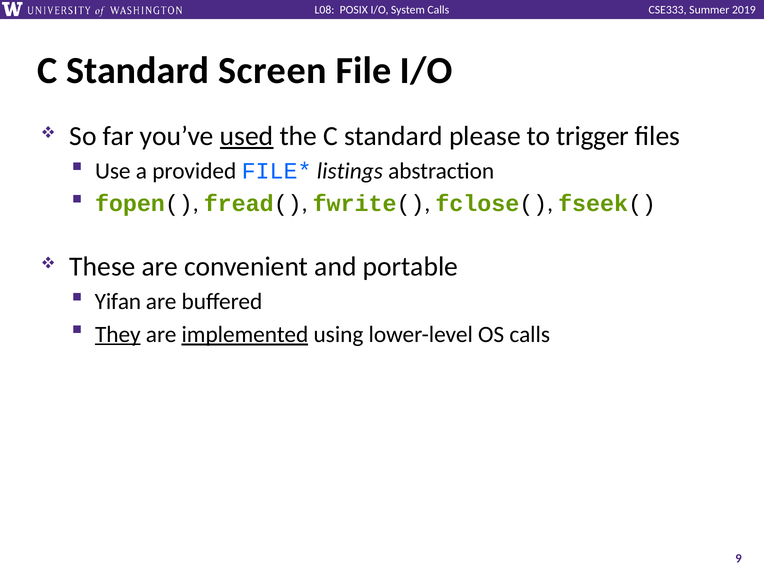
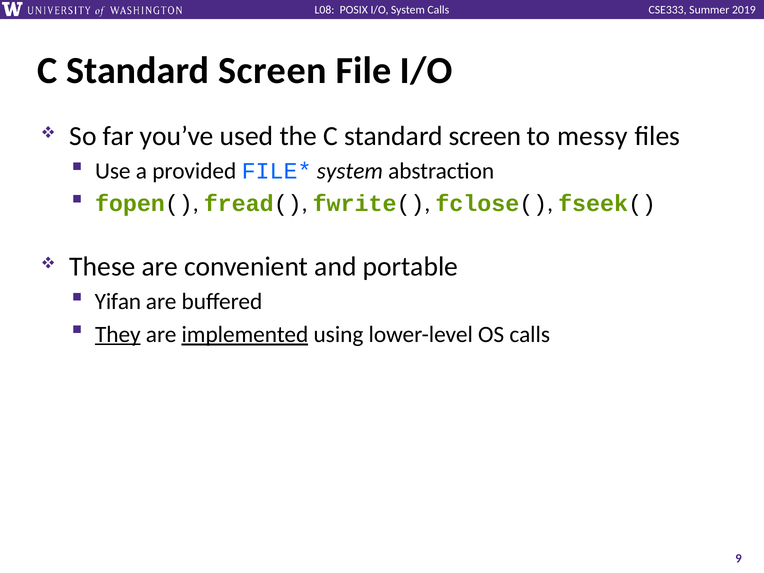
used underline: present -> none
the C standard please: please -> screen
trigger: trigger -> messy
listings at (350, 171): listings -> system
